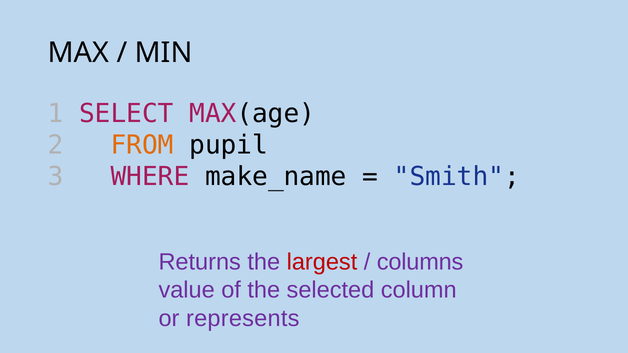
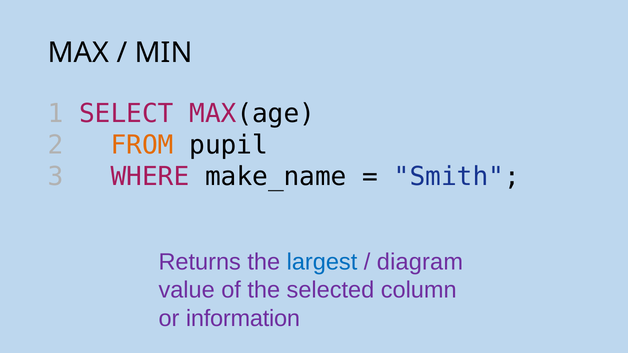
largest colour: red -> blue
columns: columns -> diagram
represents: represents -> information
